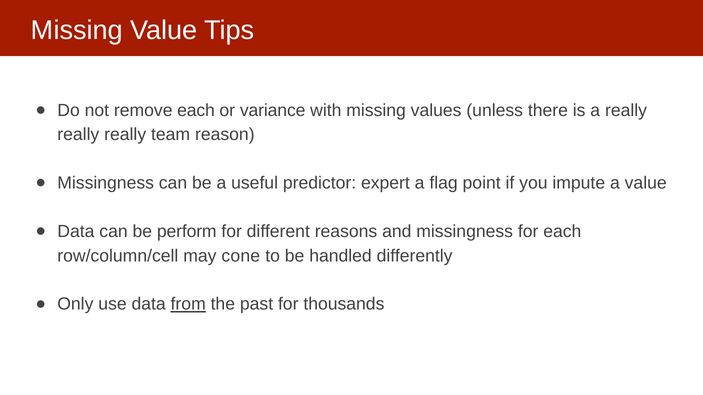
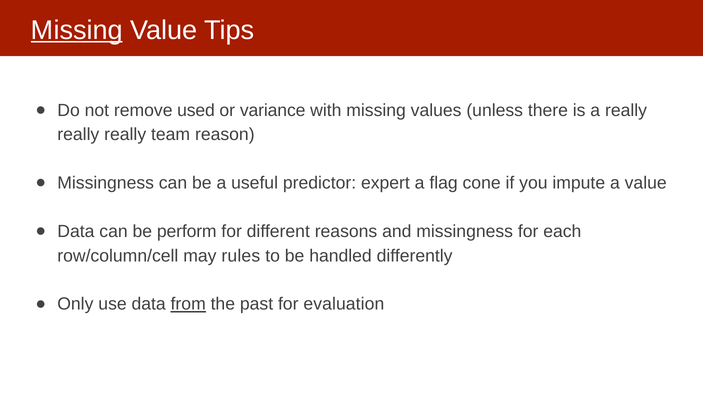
Missing at (77, 30) underline: none -> present
remove each: each -> used
point: point -> cone
cone: cone -> rules
thousands: thousands -> evaluation
